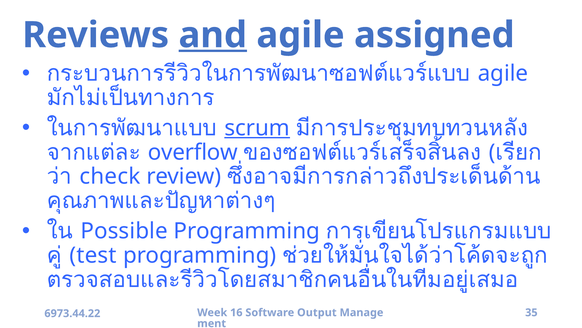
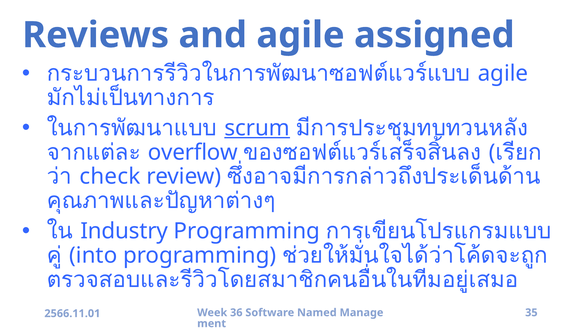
and underline: present -> none
Possible: Possible -> Industry
test: test -> into
16: 16 -> 36
Output: Output -> Named
6973.44.22: 6973.44.22 -> 2566.11.01
